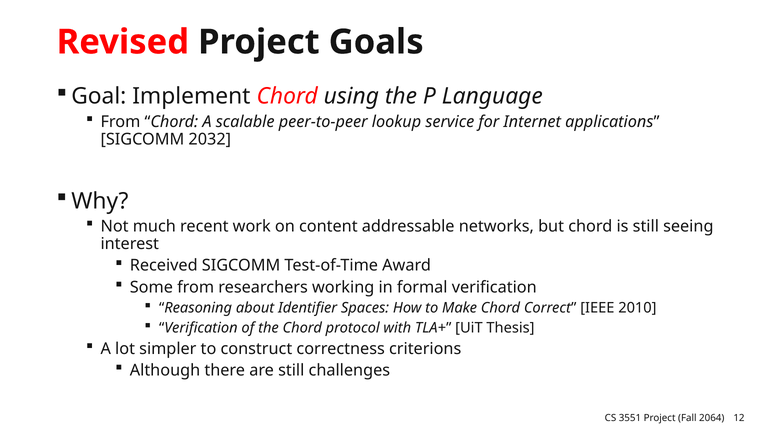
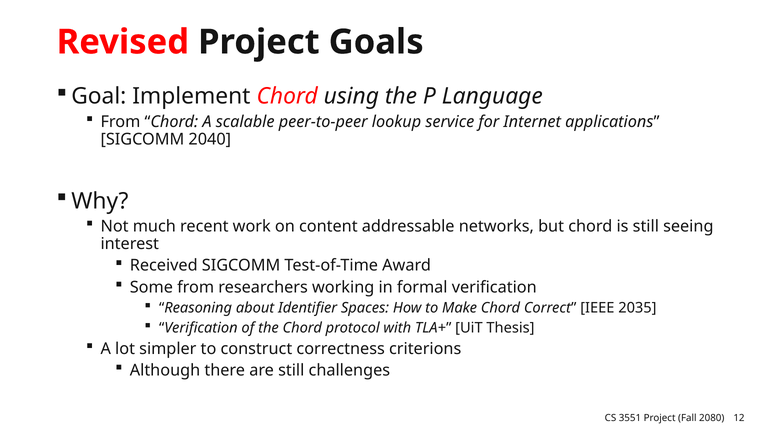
2032: 2032 -> 2040
2010: 2010 -> 2035
2064: 2064 -> 2080
